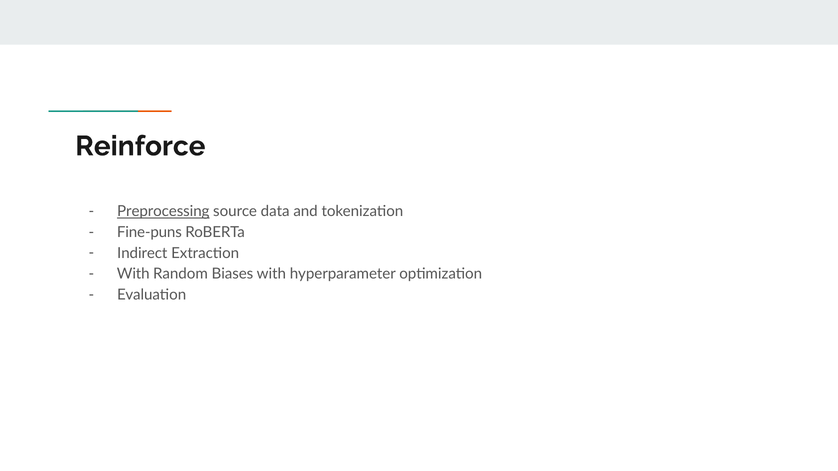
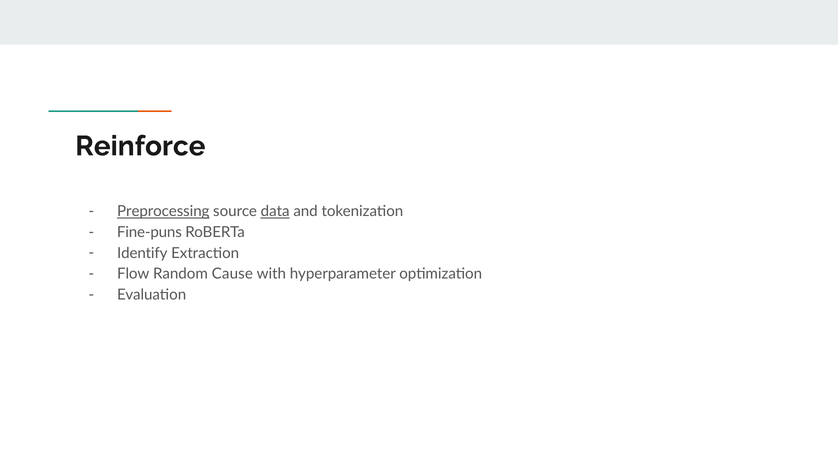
data underline: none -> present
Indirect: Indirect -> Identify
With at (133, 274): With -> Flow
Biases: Biases -> Cause
